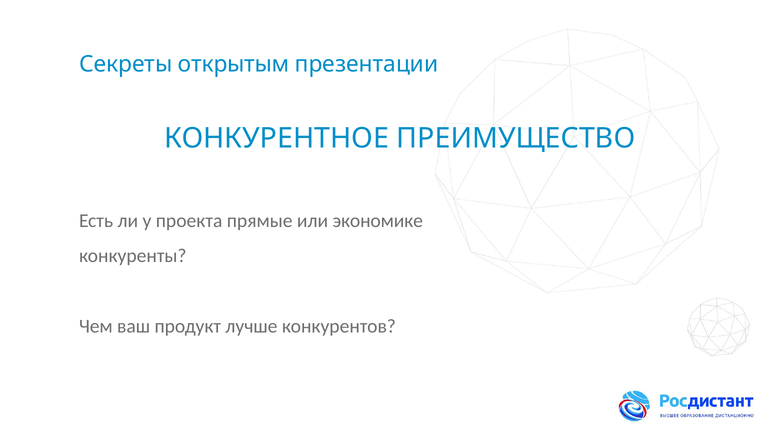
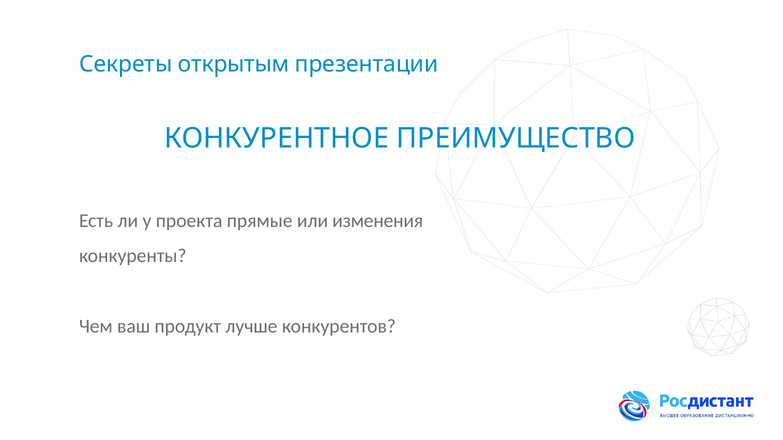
экономике: экономике -> изменения
